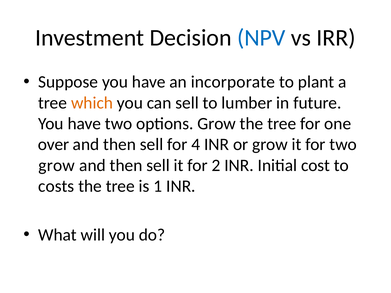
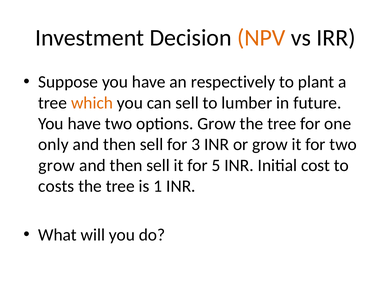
NPV colour: blue -> orange
incorporate: incorporate -> respectively
over: over -> only
4: 4 -> 3
2: 2 -> 5
